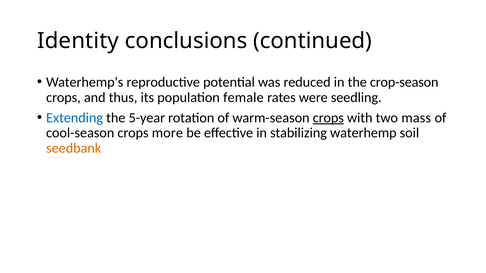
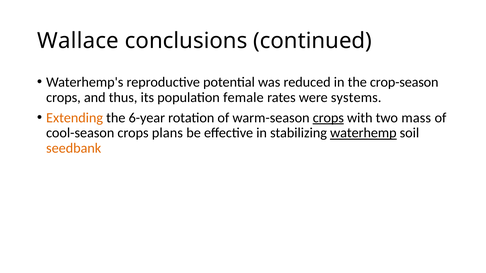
Identity: Identity -> Wallace
seedling: seedling -> systems
Extending colour: blue -> orange
5-year: 5-year -> 6-year
more: more -> plans
waterhemp underline: none -> present
